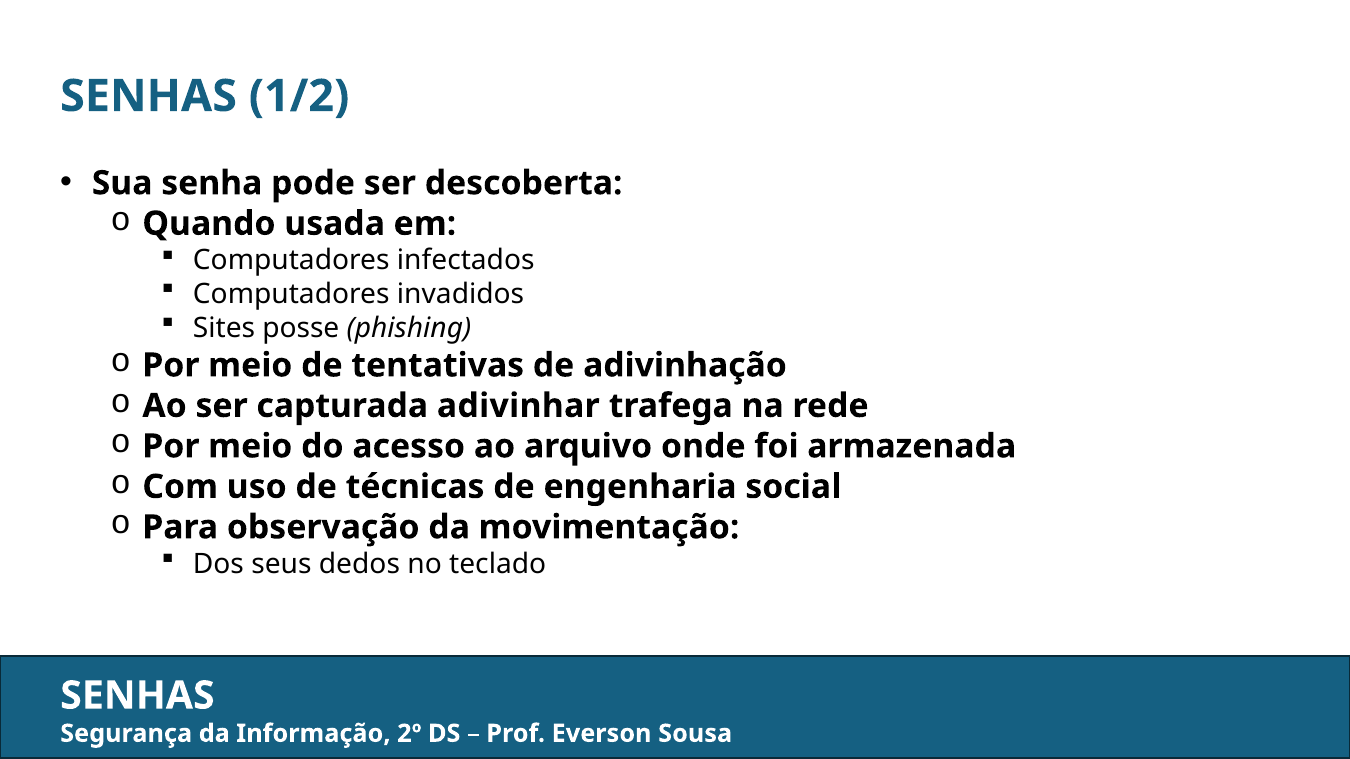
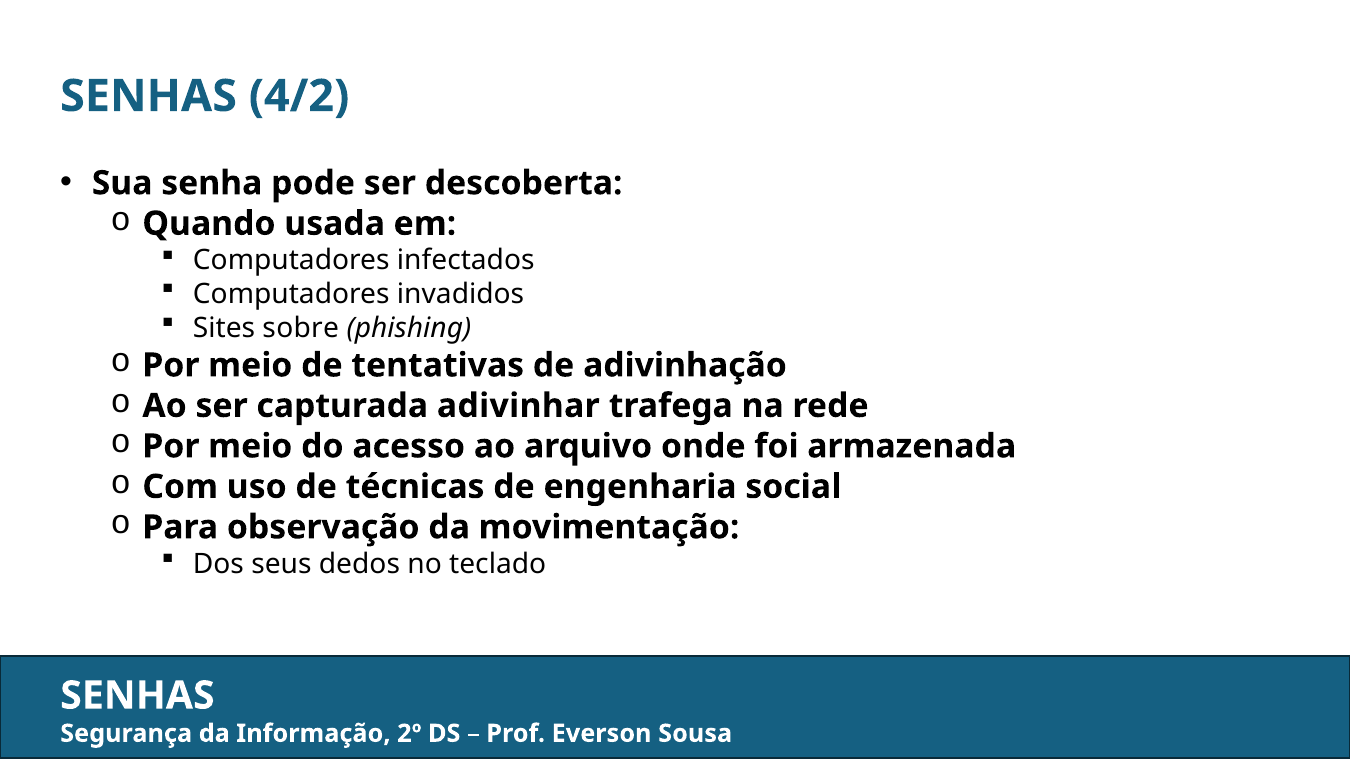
1/2: 1/2 -> 4/2
posse: posse -> sobre
